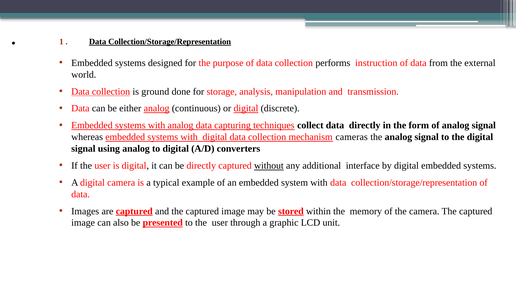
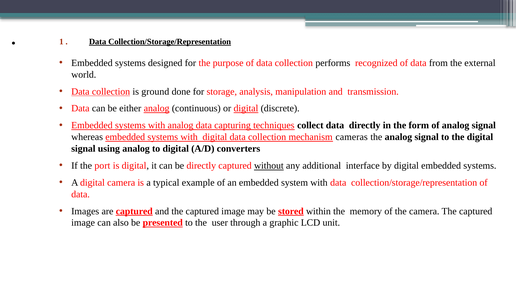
instruction: instruction -> recognized
If the user: user -> port
